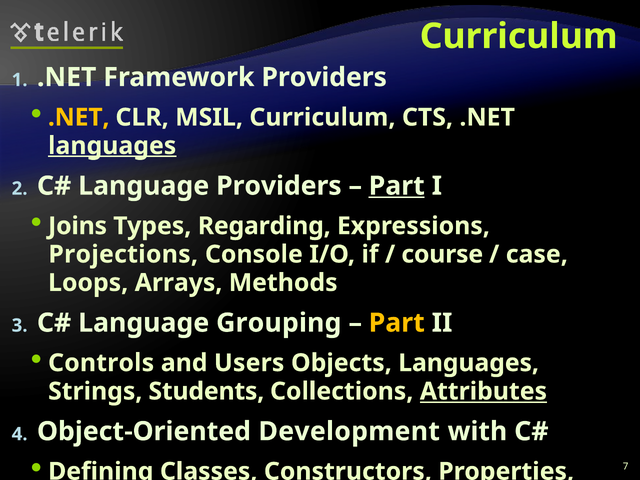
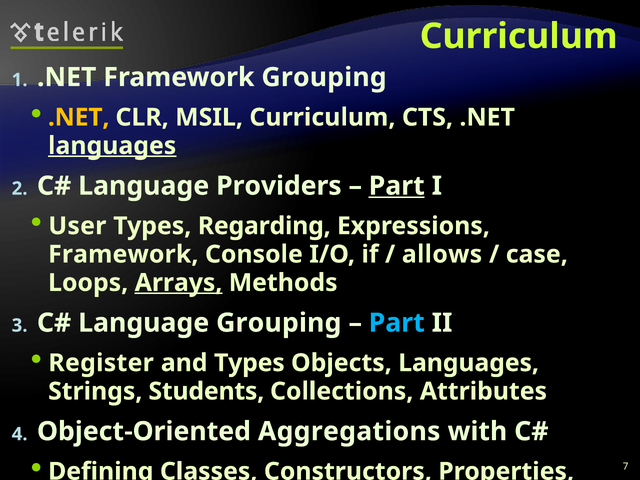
Framework Providers: Providers -> Grouping
Joins: Joins -> User
Projections at (123, 254): Projections -> Framework
course: course -> allows
Arrays underline: none -> present
Part at (397, 323) colour: yellow -> light blue
Controls: Controls -> Register
and Users: Users -> Types
Attributes underline: present -> none
Development: Development -> Aggregations
